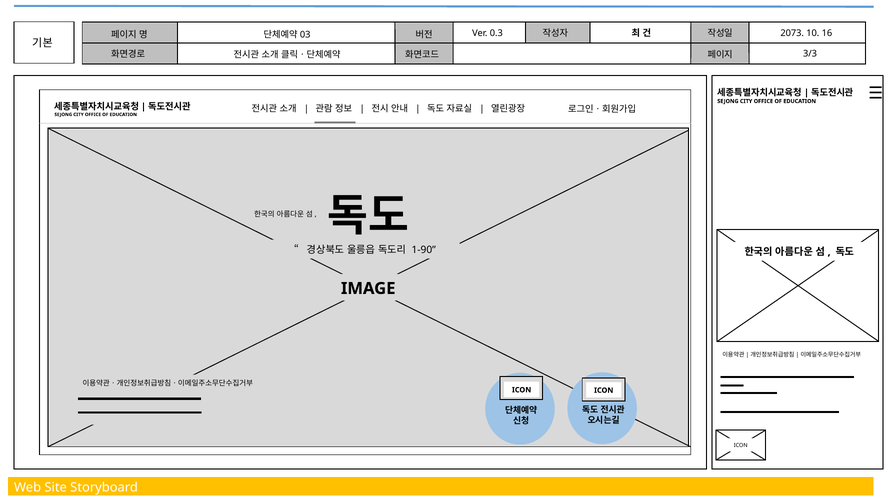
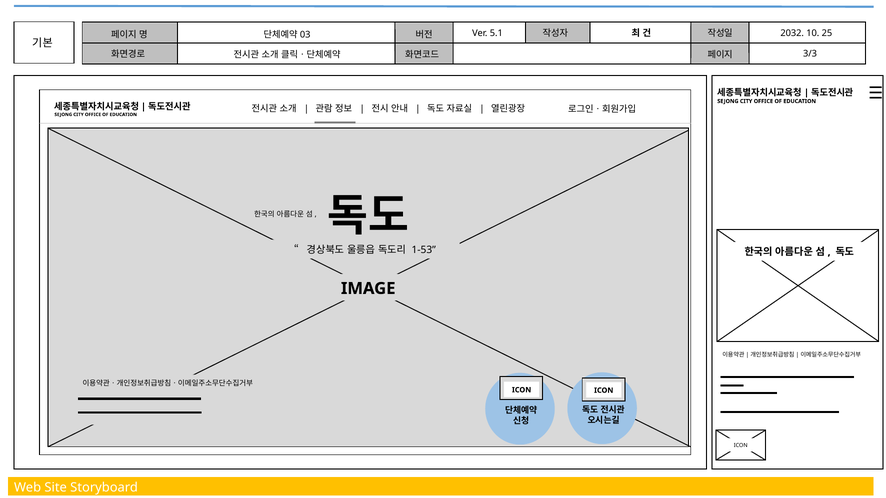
0.3: 0.3 -> 5.1
2073: 2073 -> 2032
16: 16 -> 25
1-90: 1-90 -> 1-53
